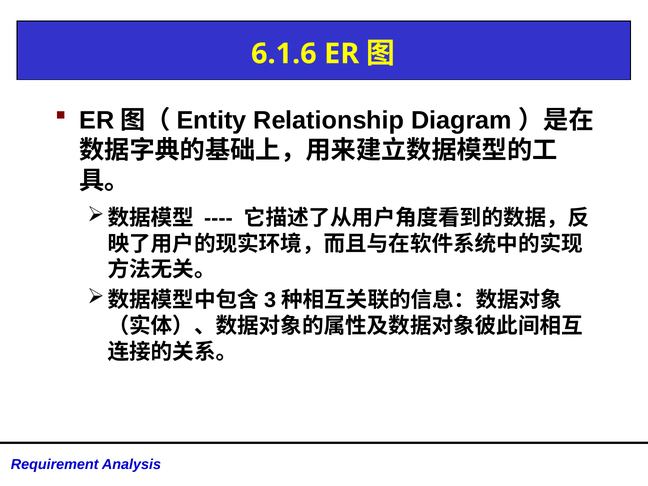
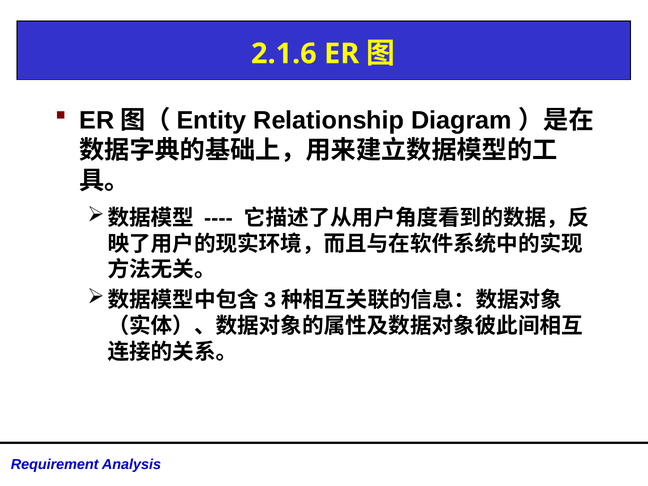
6.1.6: 6.1.6 -> 2.1.6
